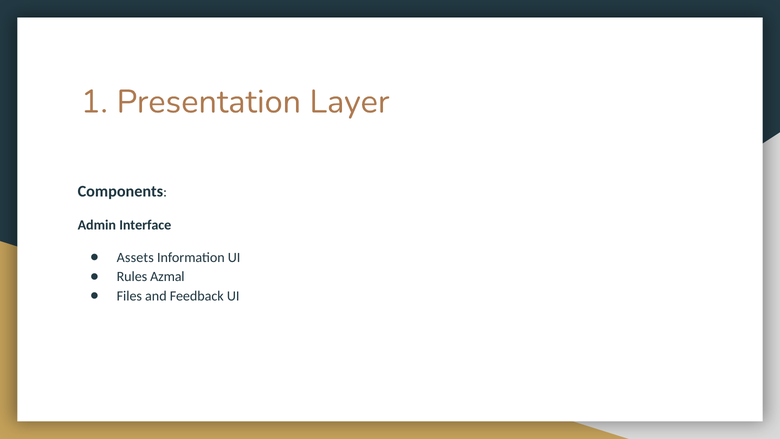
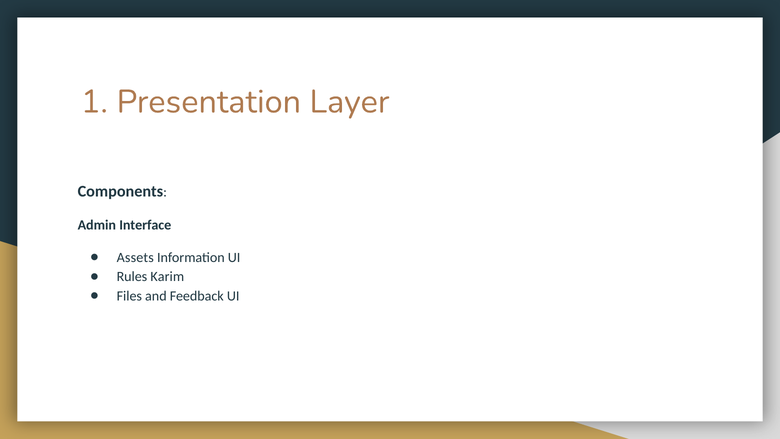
Azmal: Azmal -> Karim
